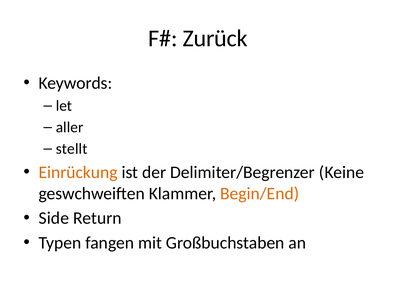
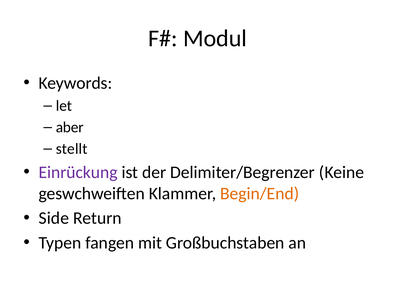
Zurück: Zurück -> Modul
aller: aller -> aber
Einrückung colour: orange -> purple
